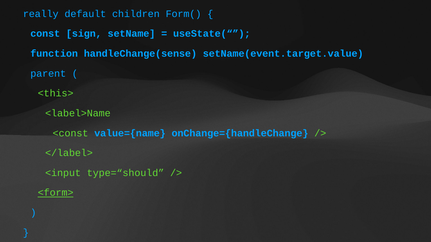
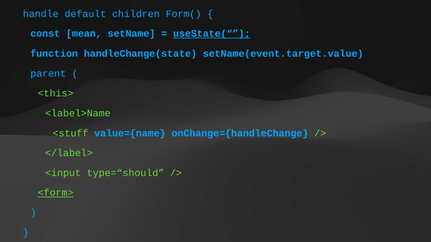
really: really -> handle
sign: sign -> mean
useState(“ underline: none -> present
handleChange(sense: handleChange(sense -> handleChange(state
<const: <const -> <stuff
